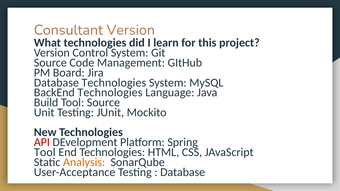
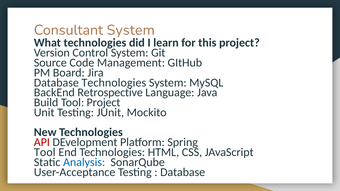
Consultant Version: Version -> System
BackEnd Technologies: Technologies -> Retrospective
Tool Source: Source -> Project
Analysis colour: orange -> blue
